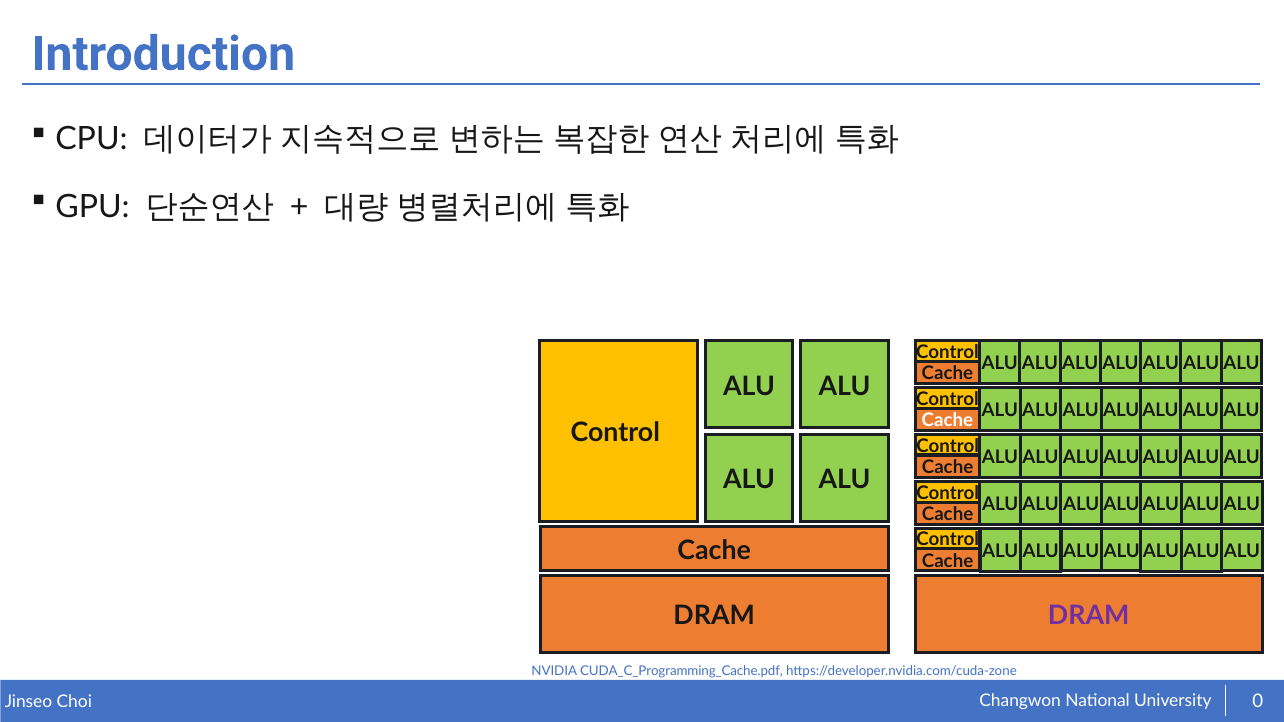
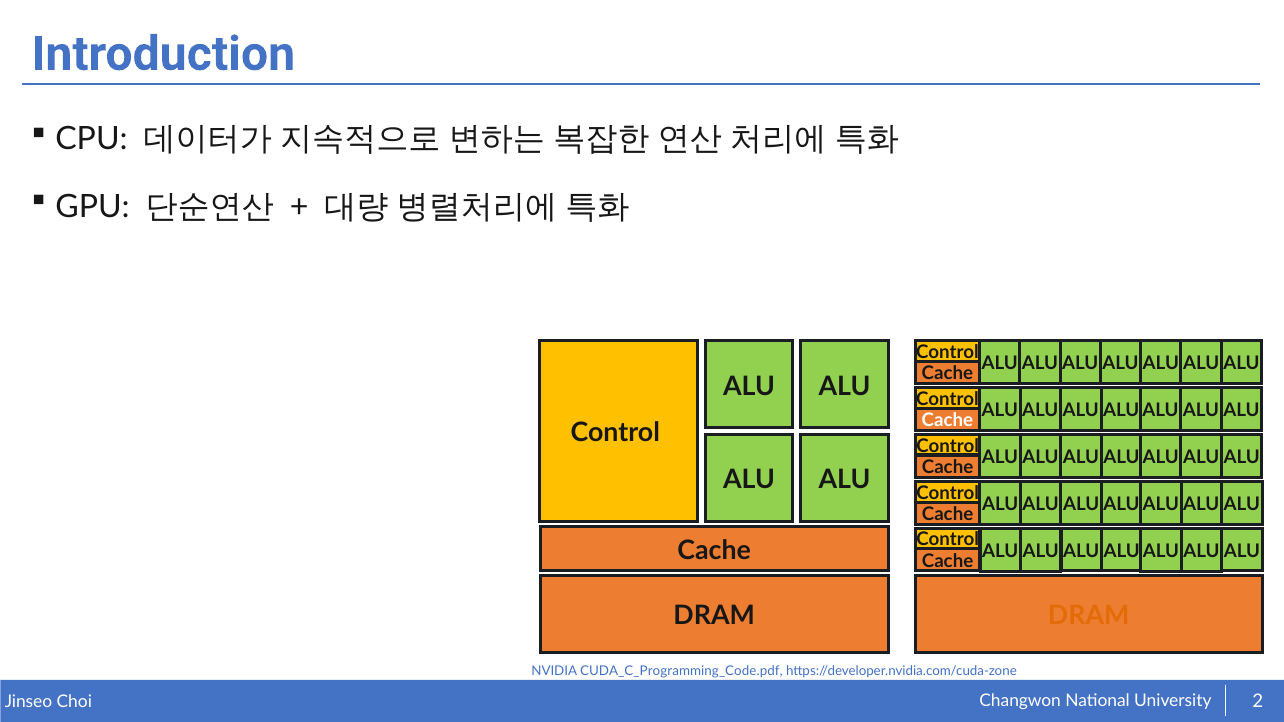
DRAM at (1089, 616) colour: purple -> orange
CUDA_C_Programming_Cache.pdf: CUDA_C_Programming_Cache.pdf -> CUDA_C_Programming_Code.pdf
0: 0 -> 2
